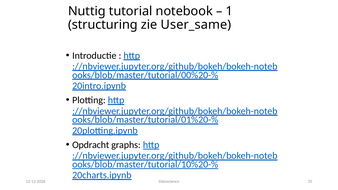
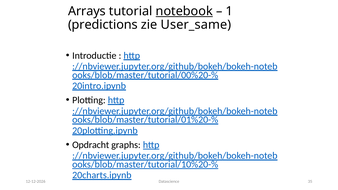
Nuttig: Nuttig -> Arrays
notebook underline: none -> present
structuring: structuring -> predictions
